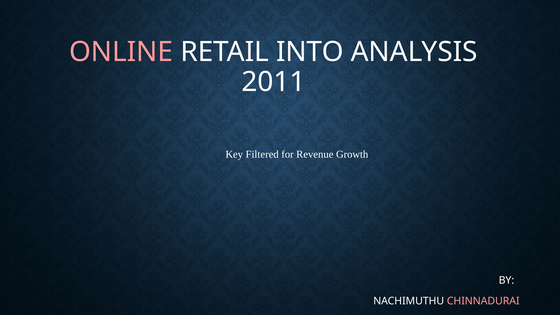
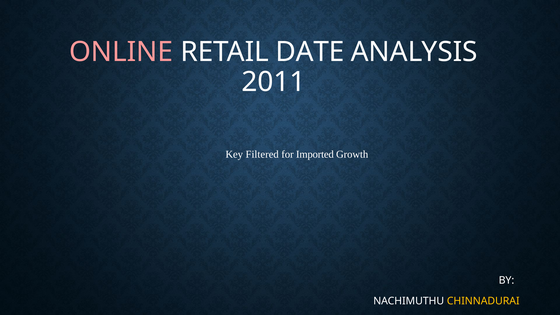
INTO: INTO -> DATE
Revenue: Revenue -> Imported
CHINNADURAI colour: pink -> yellow
